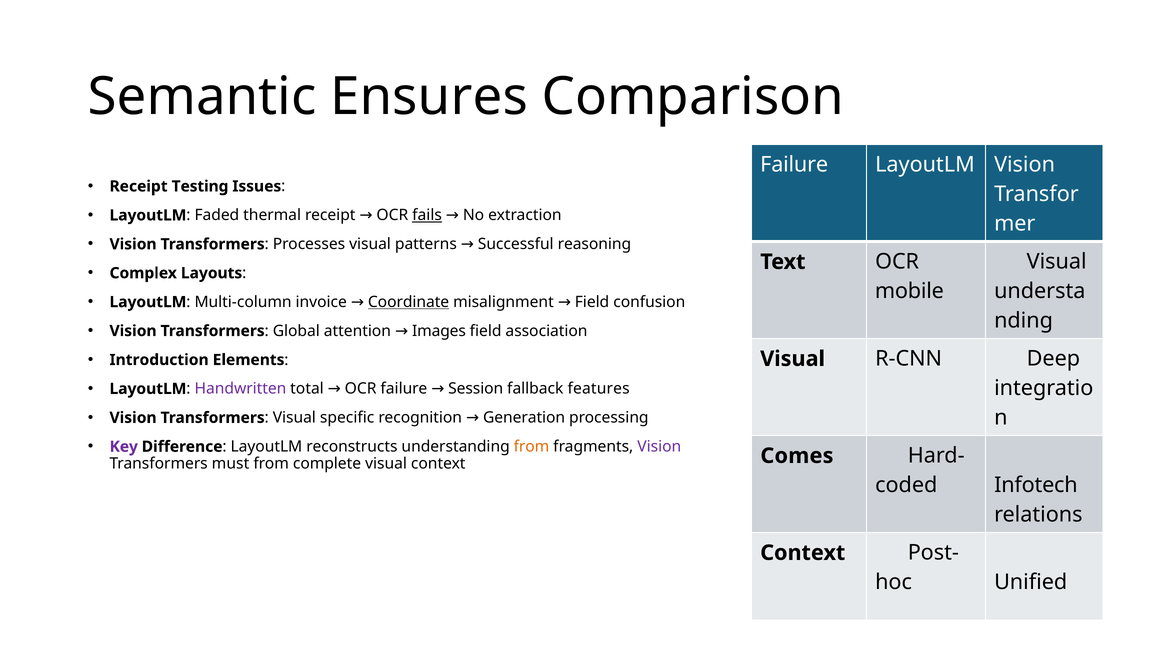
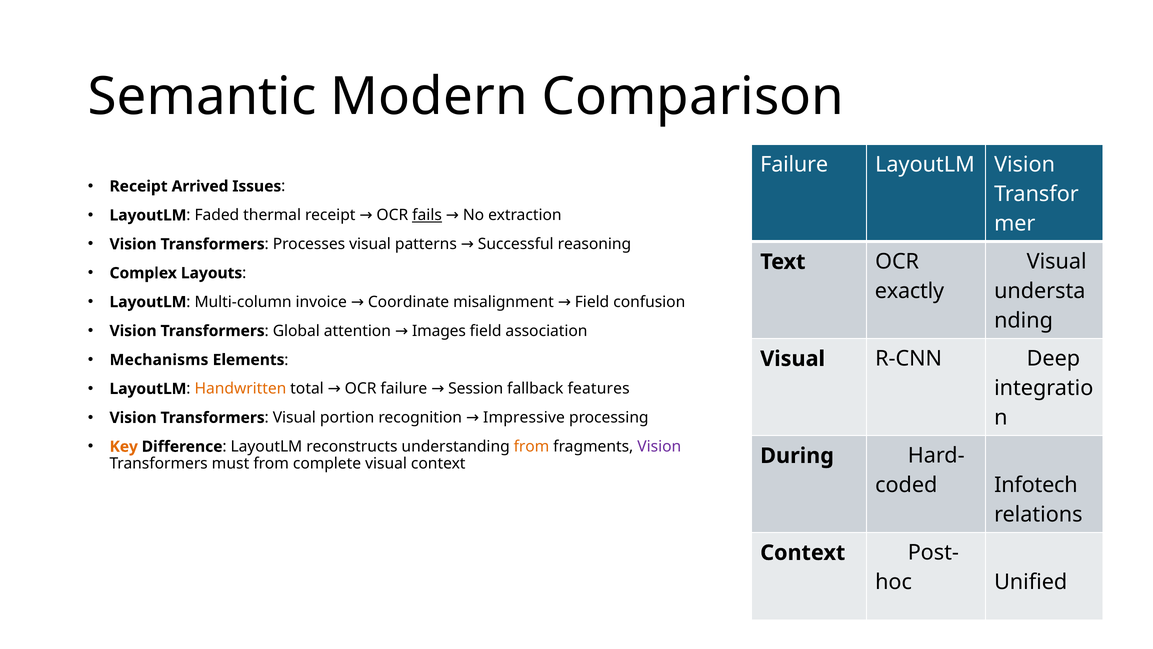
Ensures: Ensures -> Modern
Testing: Testing -> Arrived
mobile: mobile -> exactly
Coordinate underline: present -> none
Introduction: Introduction -> Mechanisms
Handwritten colour: purple -> orange
specific: specific -> portion
Generation: Generation -> Impressive
Key colour: purple -> orange
Comes: Comes -> During
